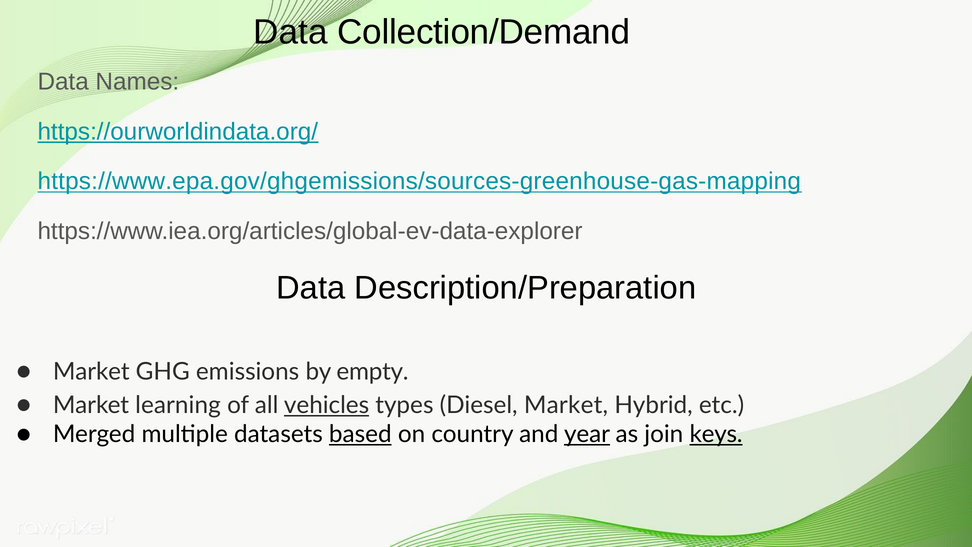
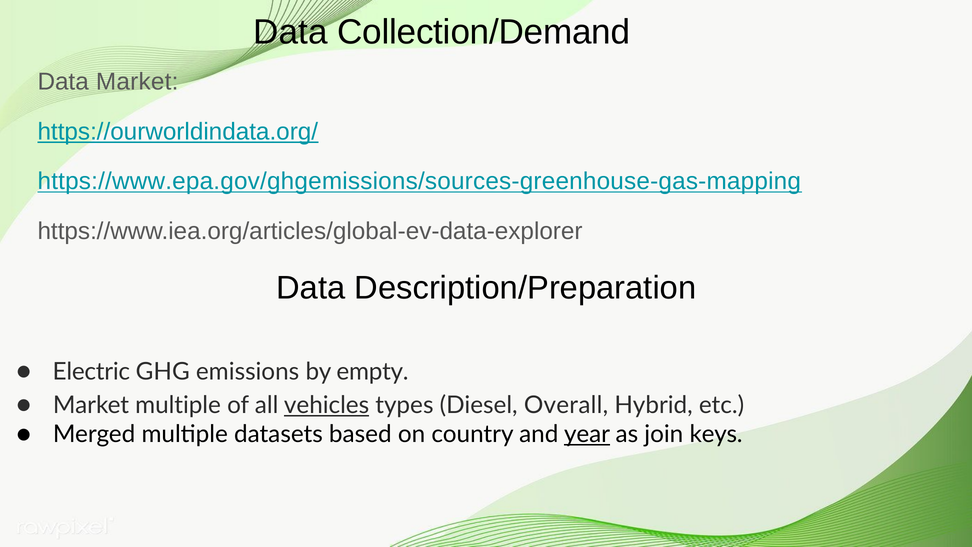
Data Names: Names -> Market
Market at (91, 371): Market -> Electric
Market learning: learning -> multiple
Diesel Market: Market -> Overall
based underline: present -> none
keys underline: present -> none
